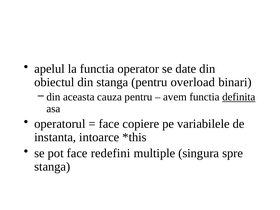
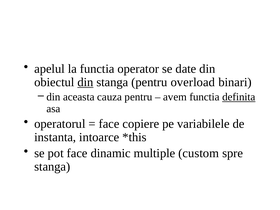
din at (85, 82) underline: none -> present
redefini: redefini -> dinamic
singura: singura -> custom
